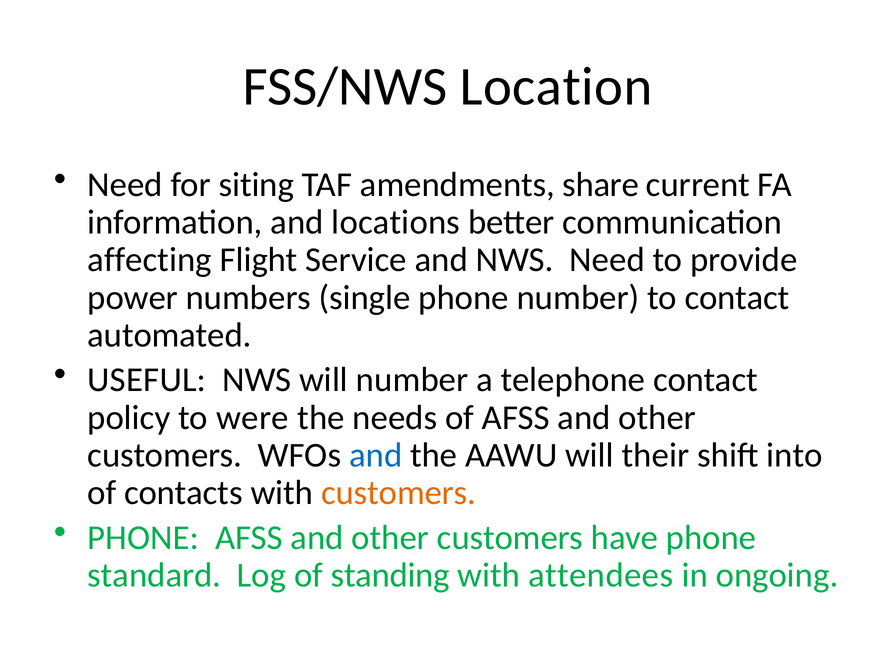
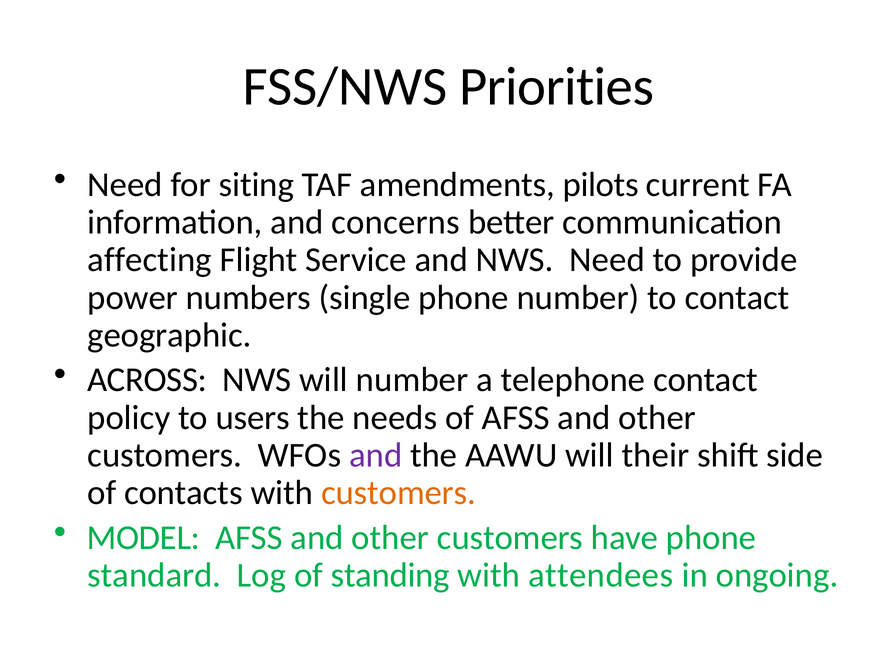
Location: Location -> Priorities
share: share -> pilots
locations: locations -> concerns
automated: automated -> geographic
USEFUL: USEFUL -> ACROSS
were: were -> users
and at (376, 455) colour: blue -> purple
into: into -> side
PHONE at (143, 538): PHONE -> MODEL
